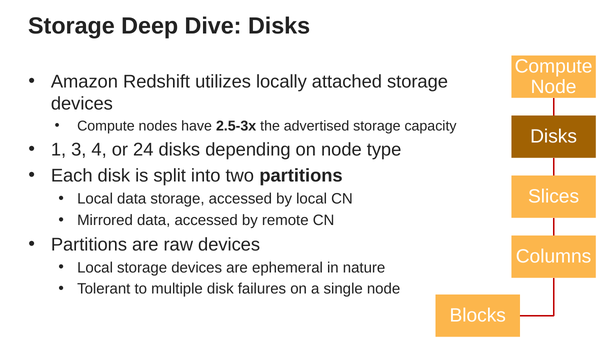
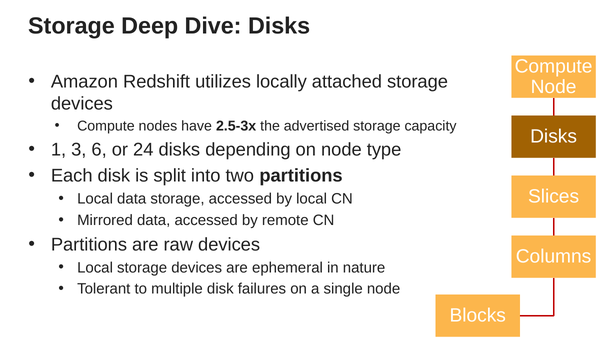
4: 4 -> 6
